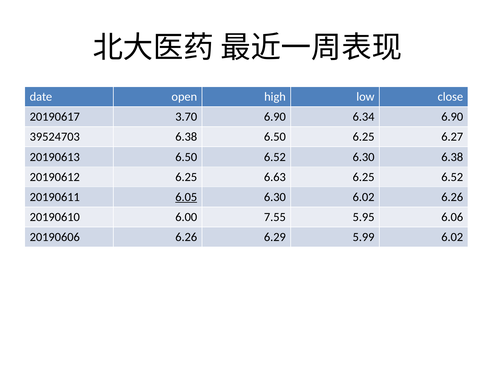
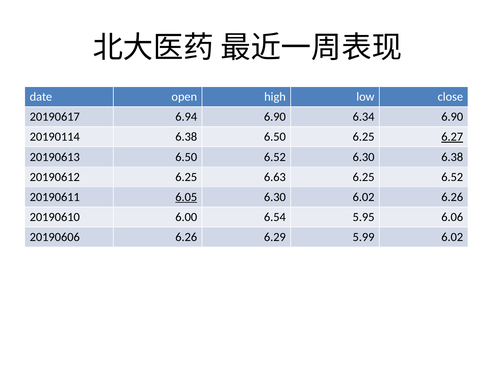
3.70: 3.70 -> 6.94
39524703: 39524703 -> 20190114
6.27 underline: none -> present
7.55: 7.55 -> 6.54
